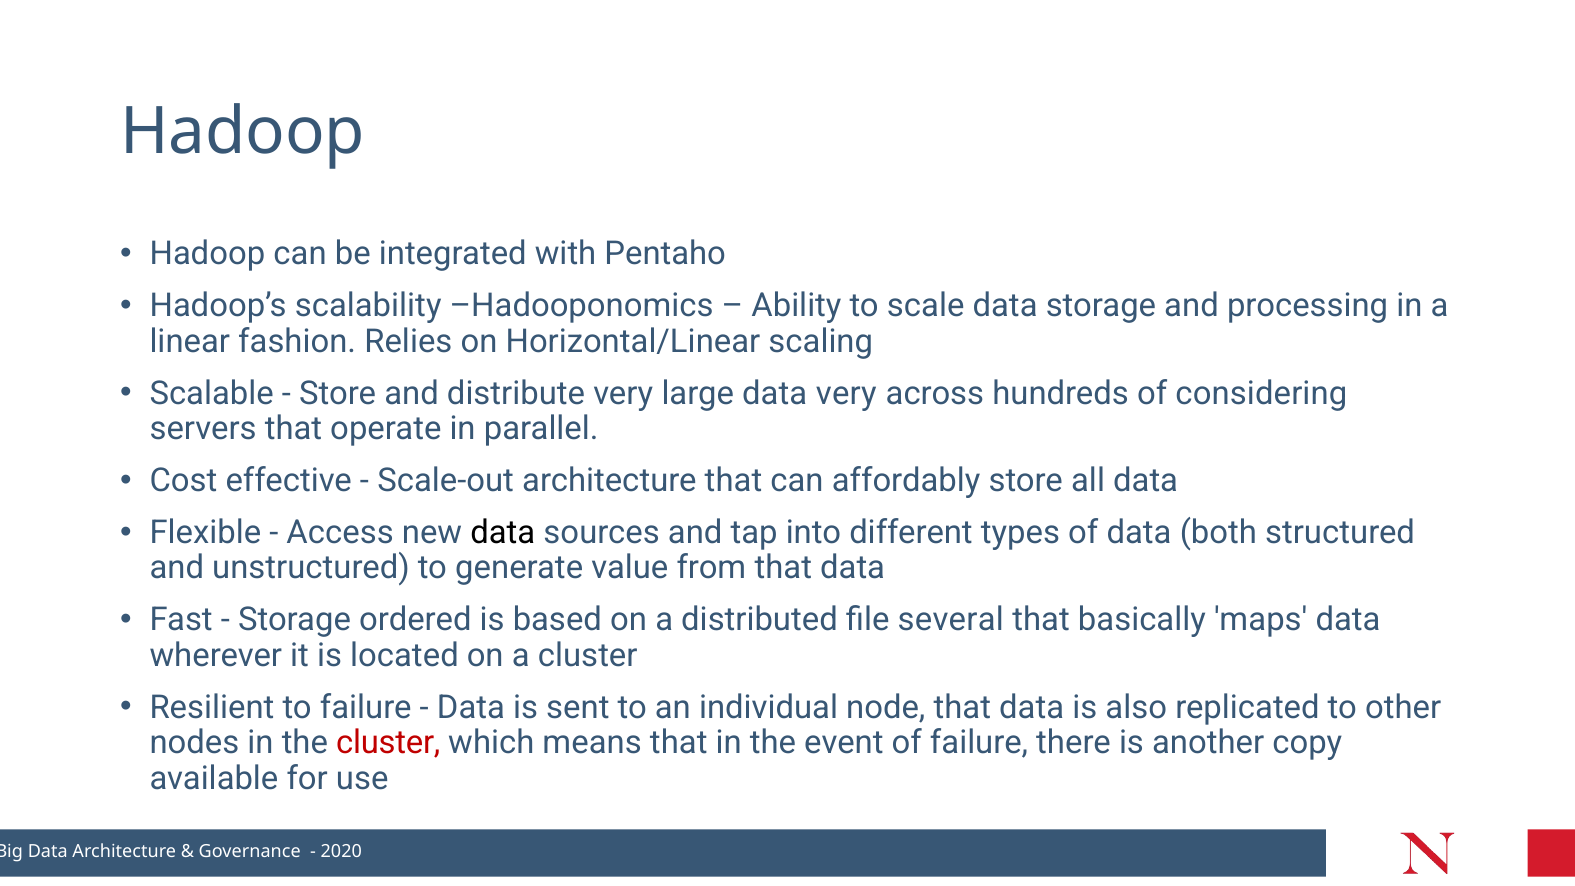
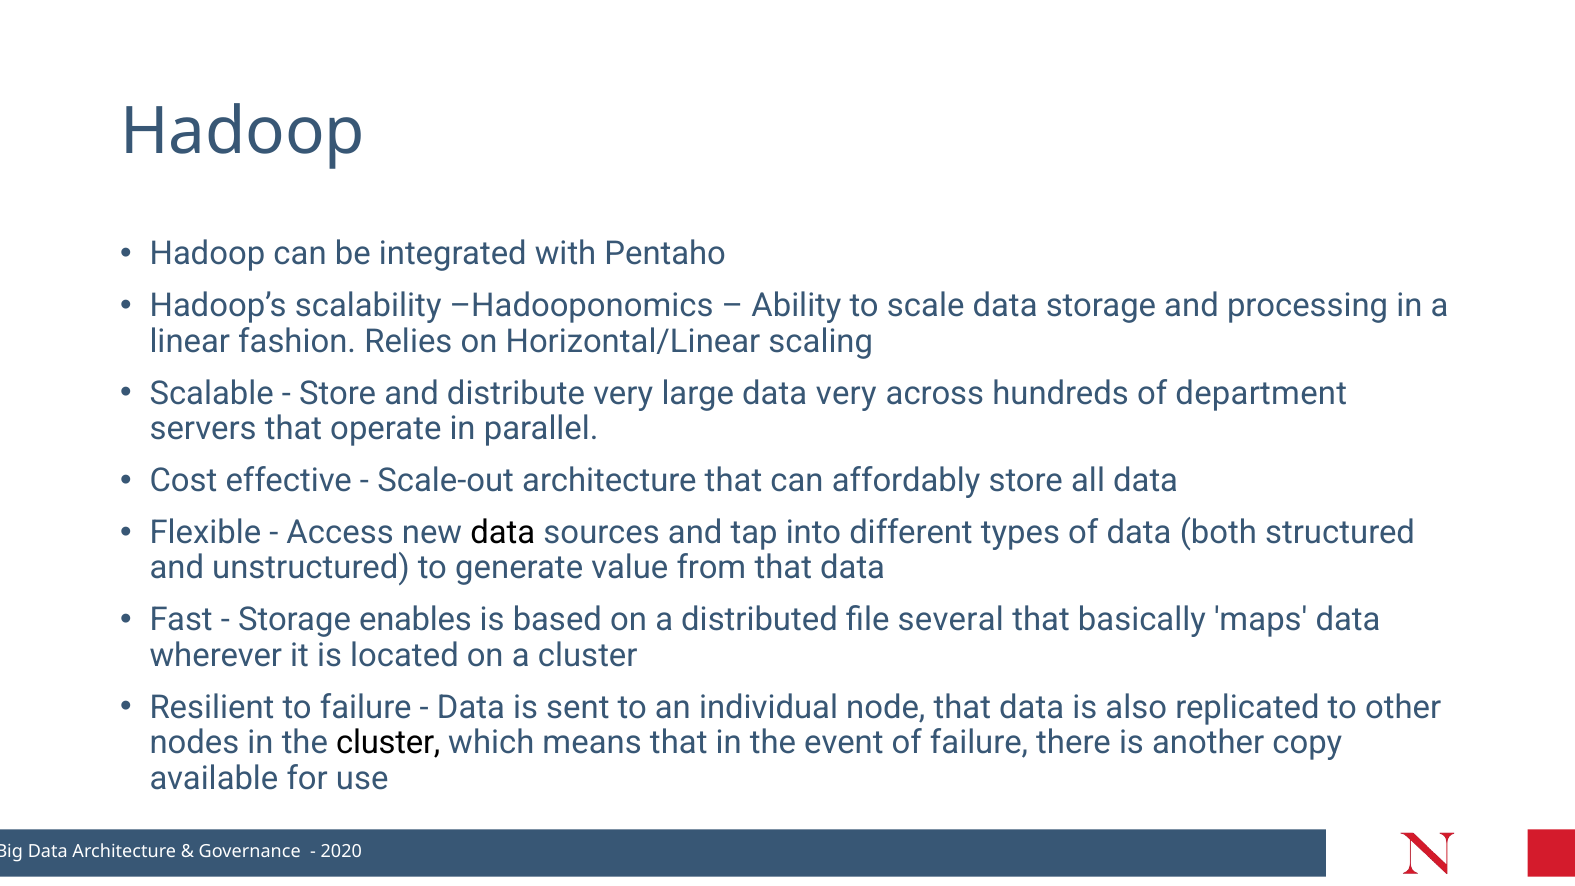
considering: considering -> department
ordered: ordered -> enables
cluster at (388, 743) colour: red -> black
